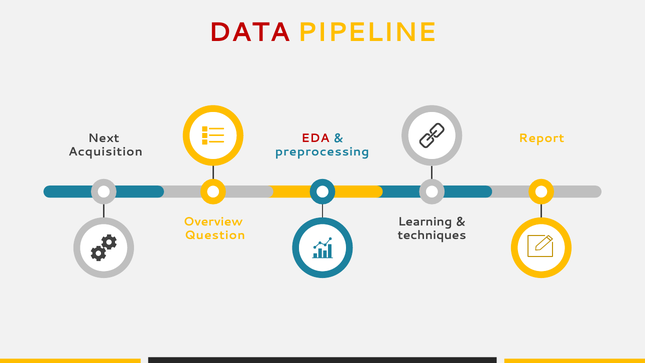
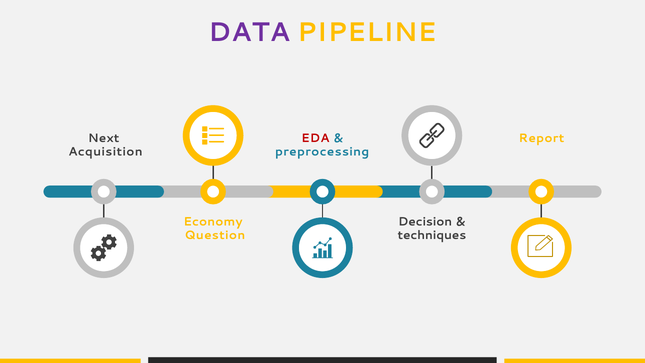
DATA colour: red -> purple
Overview: Overview -> Economy
Learning: Learning -> Decision
